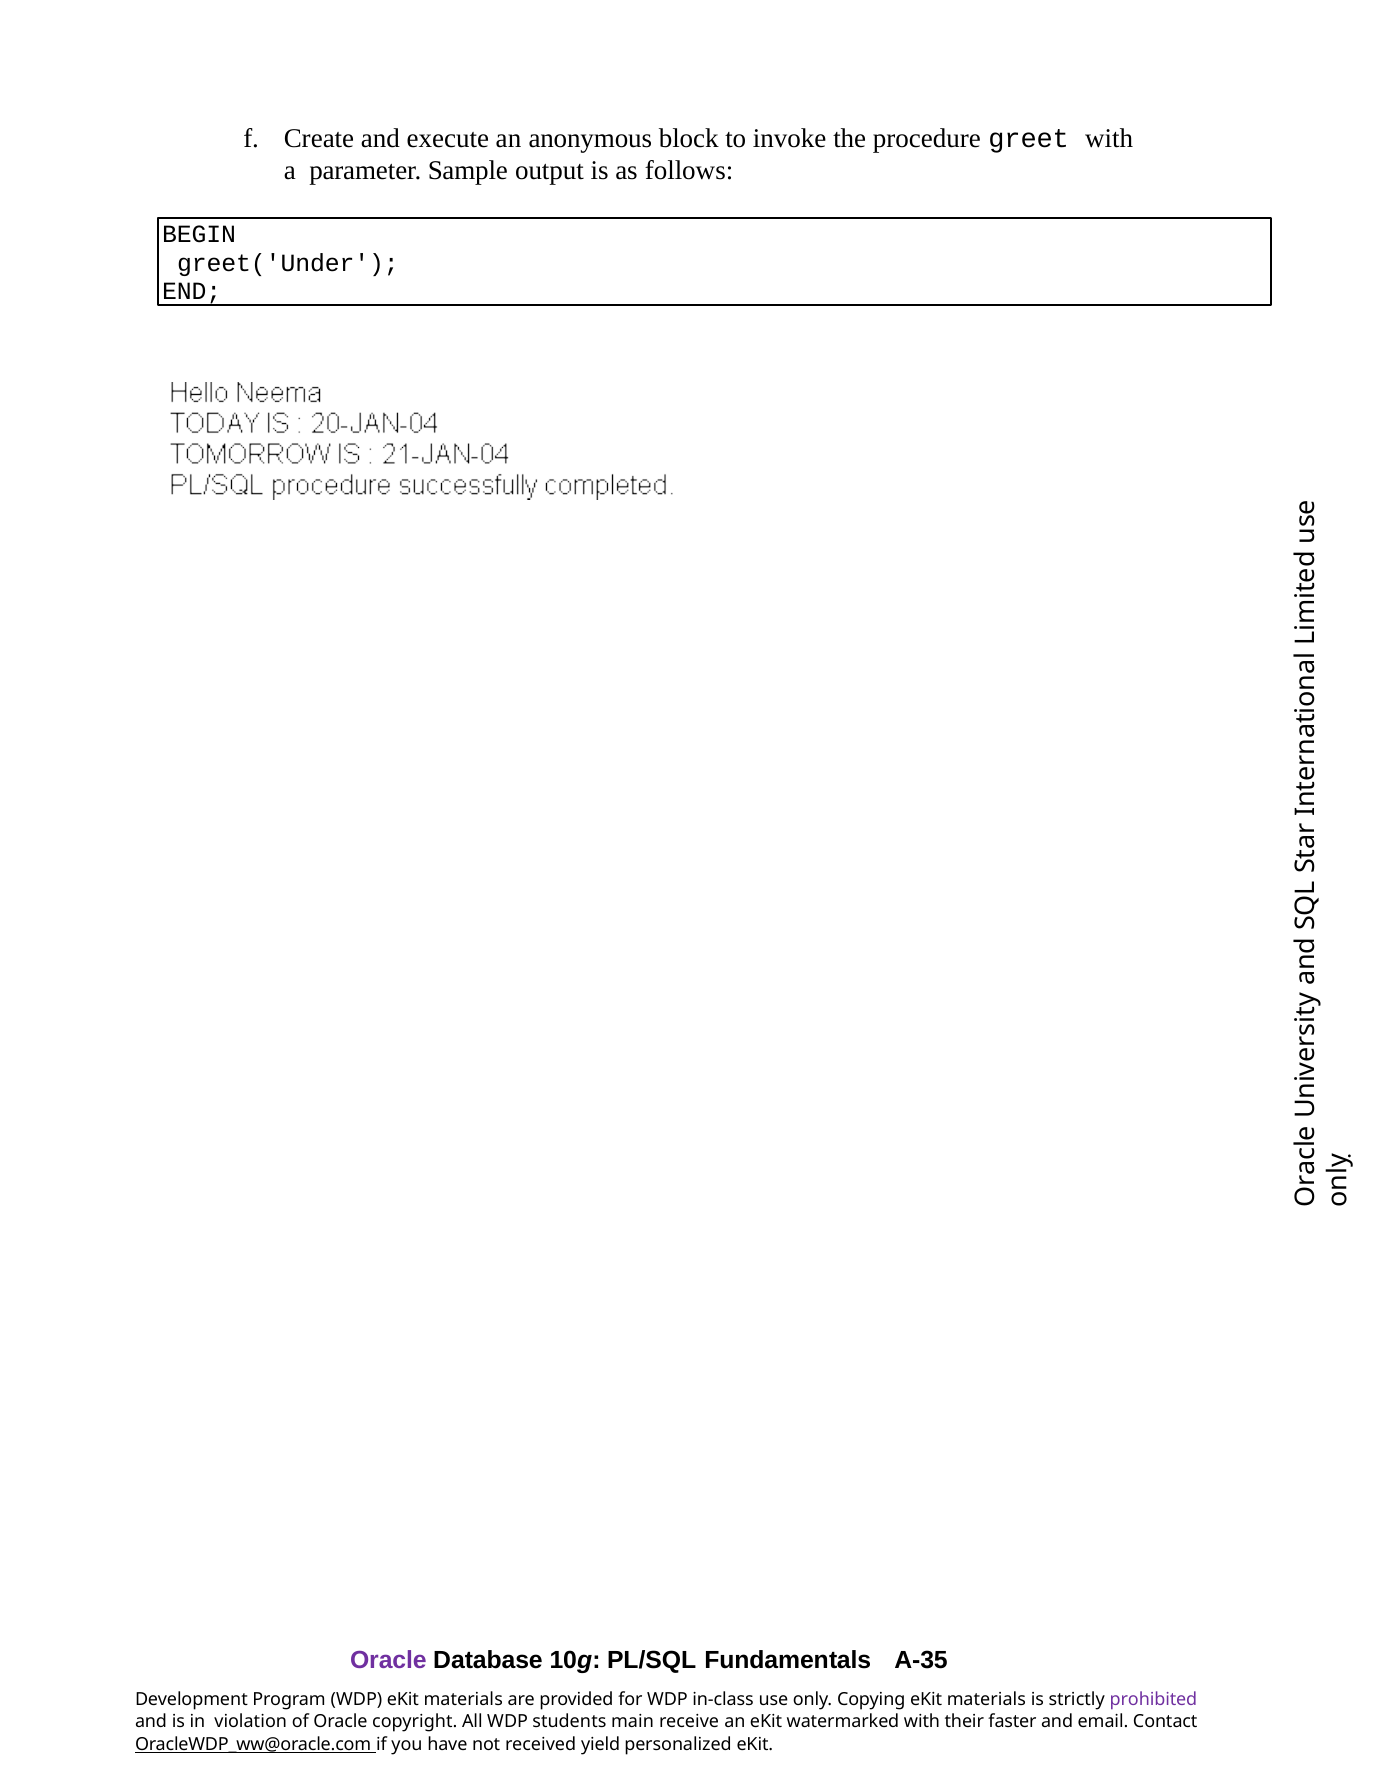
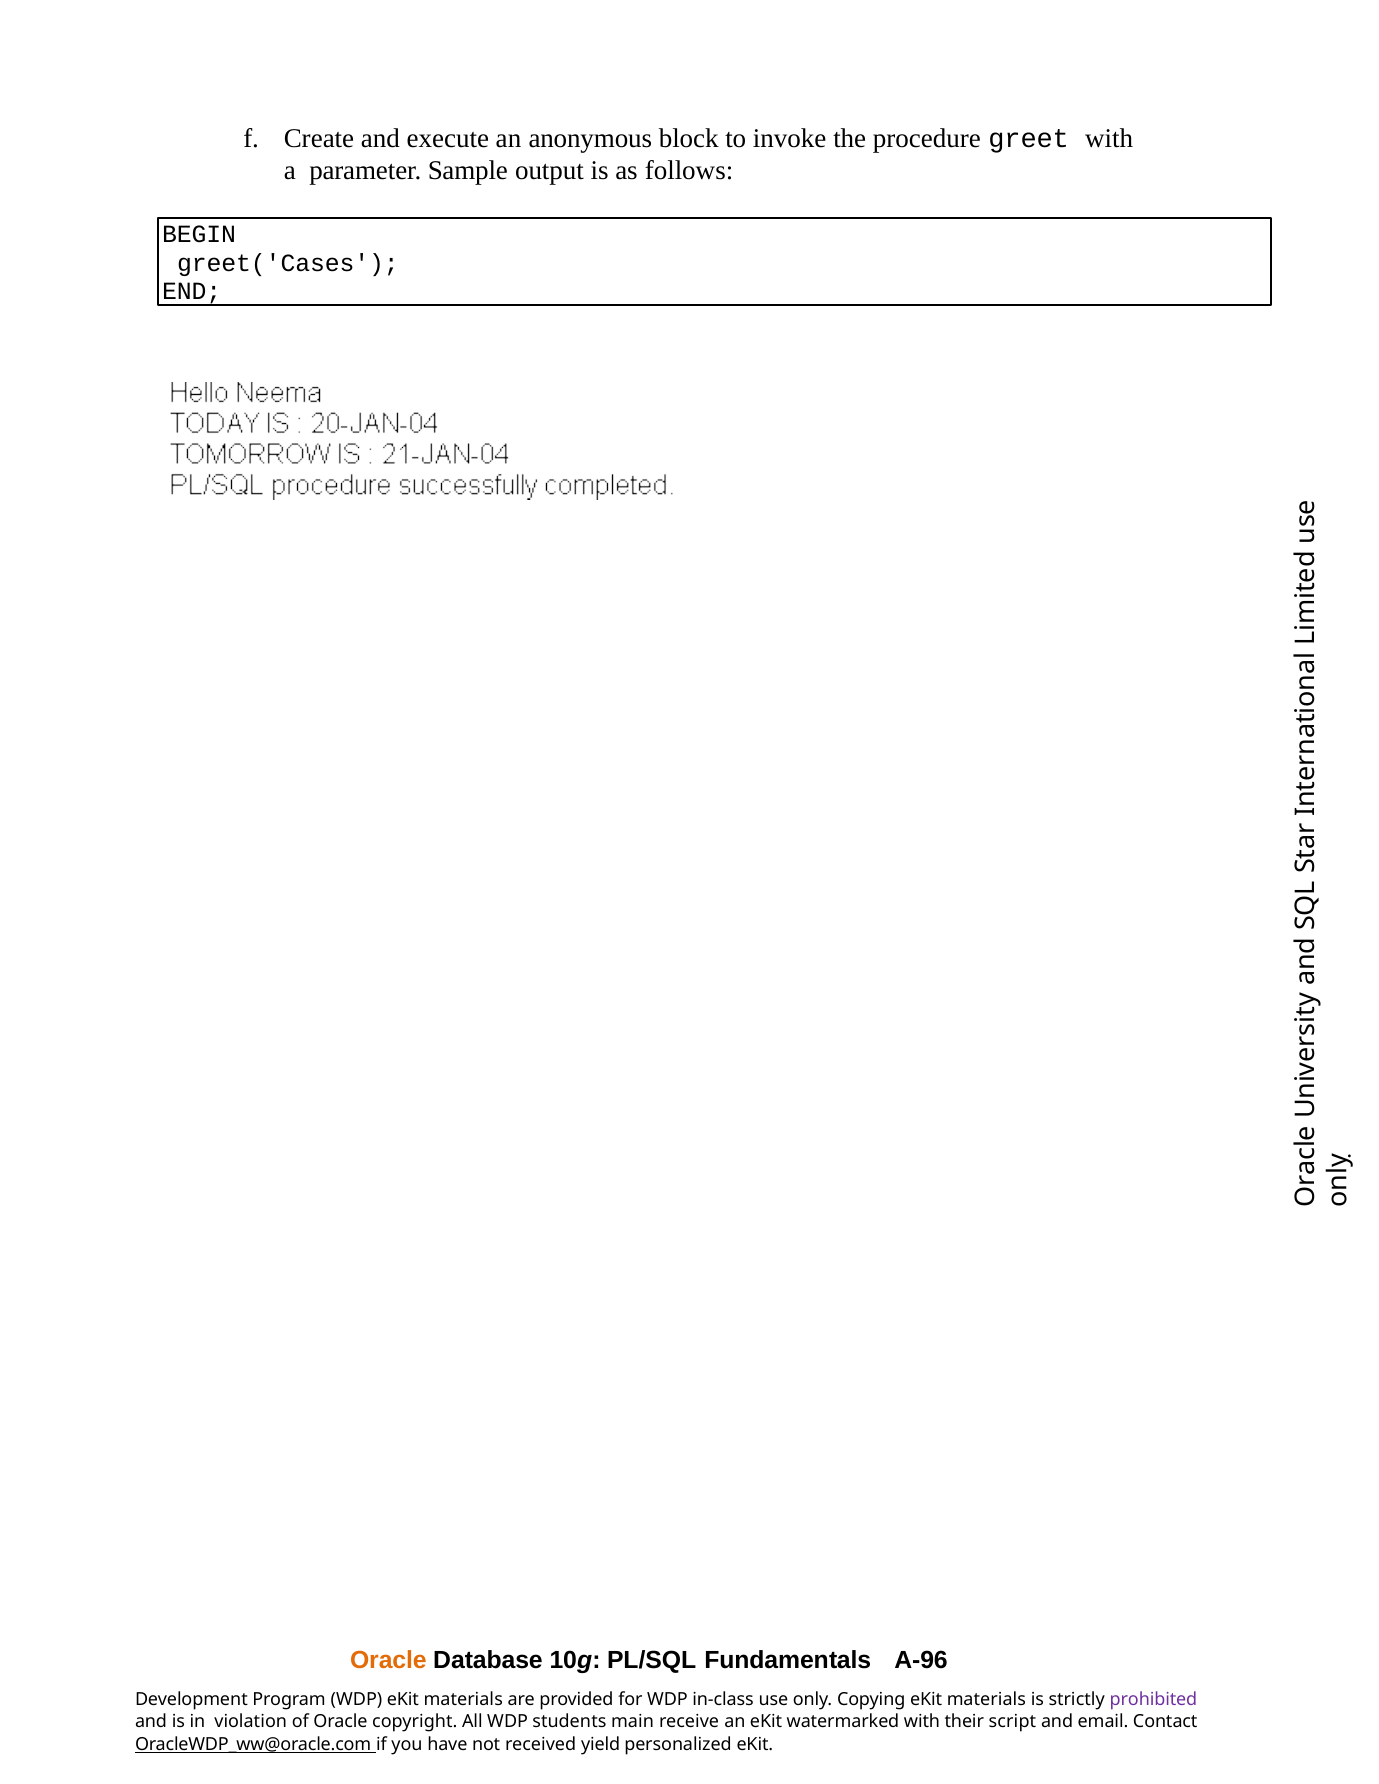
greet('Under: greet('Under -> greet('Cases
Oracle at (388, 1661) colour: purple -> orange
A-35: A-35 -> A-96
faster: faster -> script
